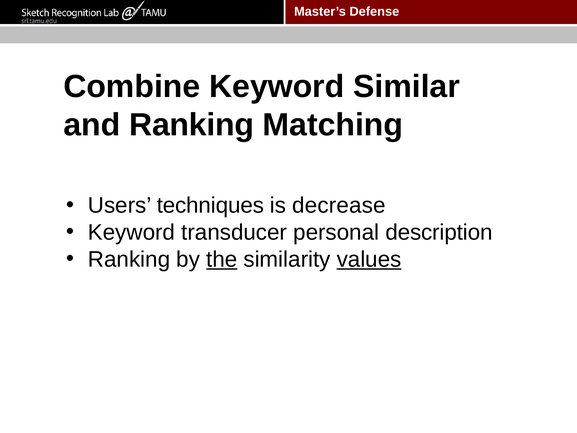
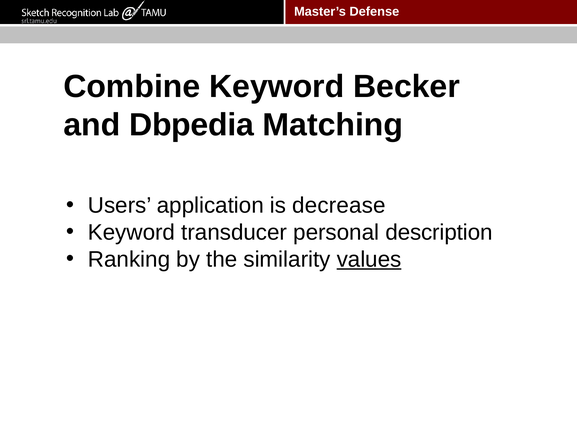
Similar: Similar -> Becker
and Ranking: Ranking -> Dbpedia
techniques: techniques -> application
the underline: present -> none
